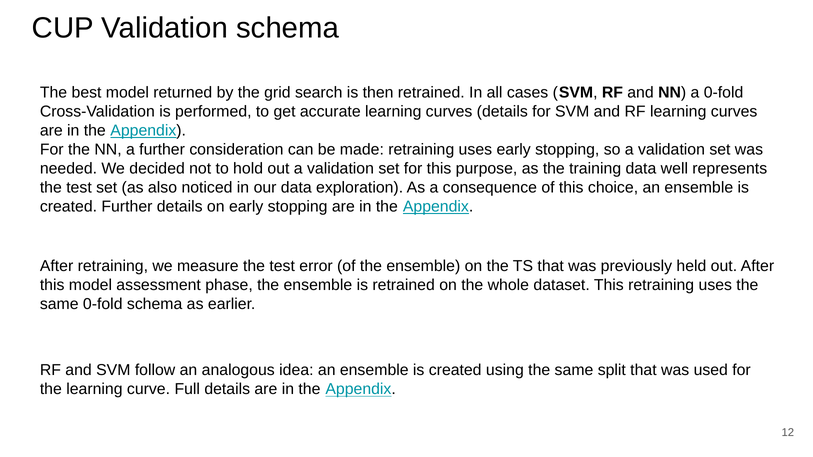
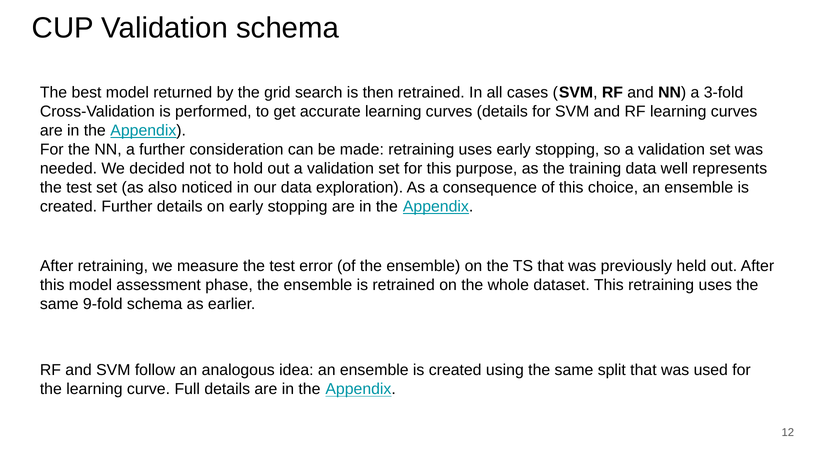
a 0-fold: 0-fold -> 3-fold
same 0-fold: 0-fold -> 9-fold
